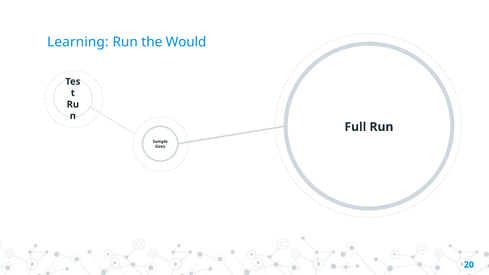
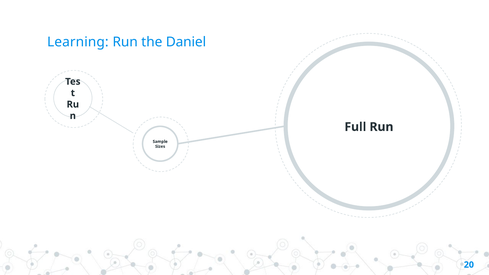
Would: Would -> Daniel
